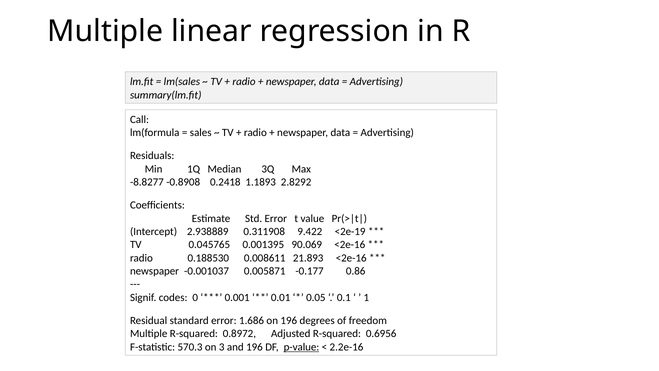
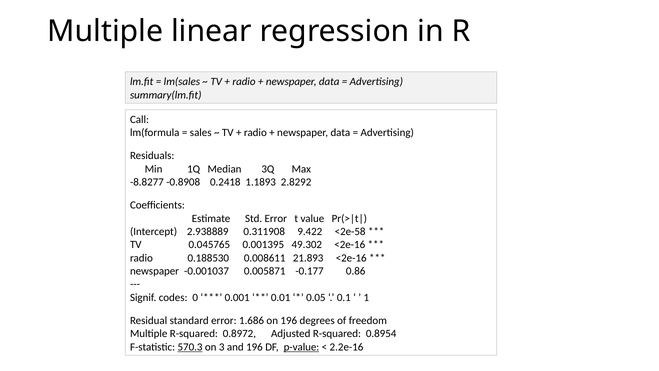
<2e-19: <2e-19 -> <2e-58
90.069: 90.069 -> 49.302
0.6956: 0.6956 -> 0.8954
570.3 underline: none -> present
